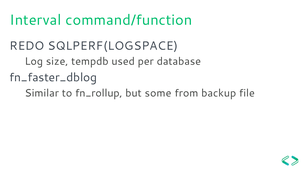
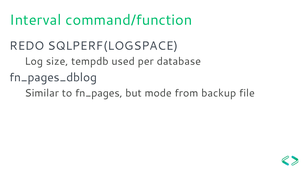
fn_faster_dblog: fn_faster_dblog -> fn_pages_dblog
fn_rollup: fn_rollup -> fn_pages
some: some -> mode
